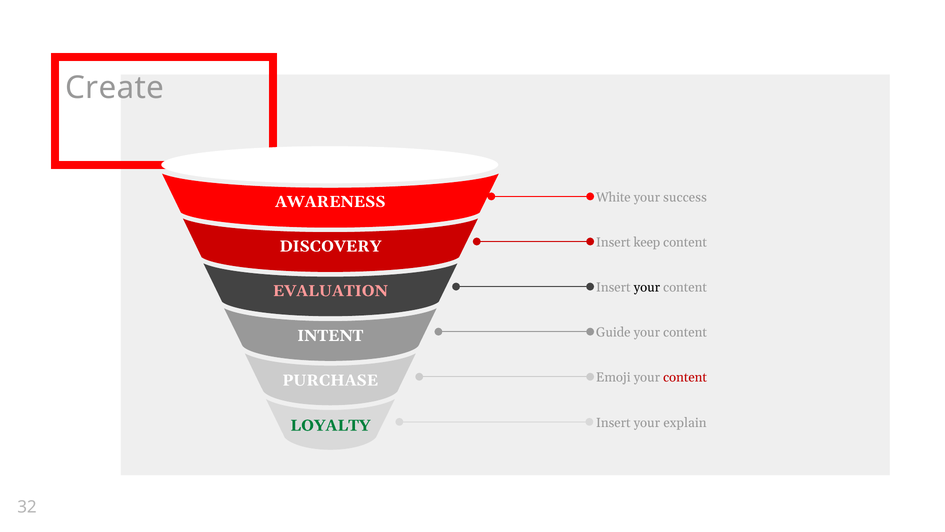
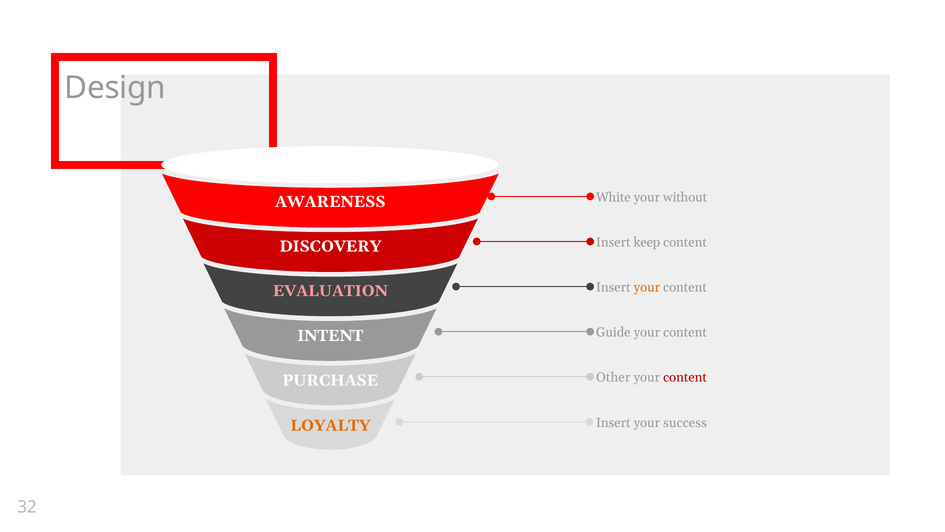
Create: Create -> Design
success: success -> without
your at (647, 287) colour: black -> orange
Emoji: Emoji -> Other
explain: explain -> success
LOYALTY colour: green -> orange
